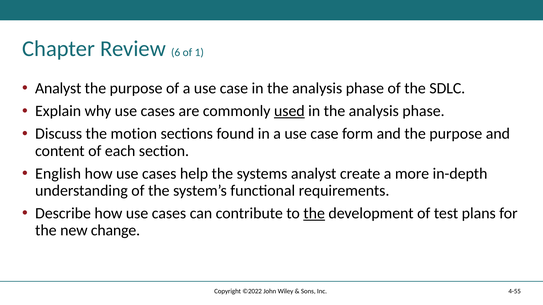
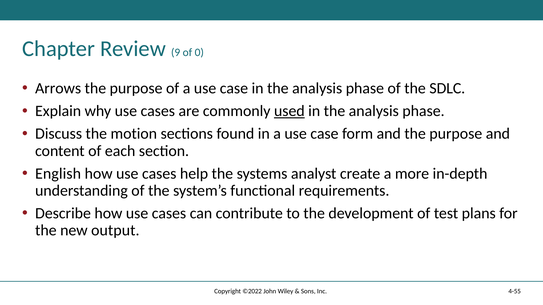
6: 6 -> 9
1: 1 -> 0
Analyst at (58, 88): Analyst -> Arrows
the at (314, 214) underline: present -> none
change: change -> output
